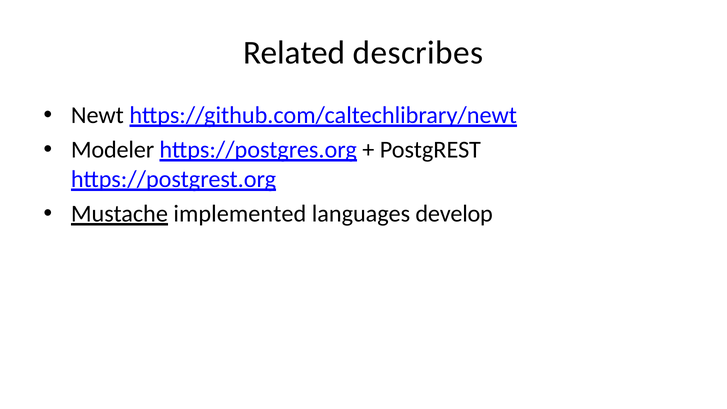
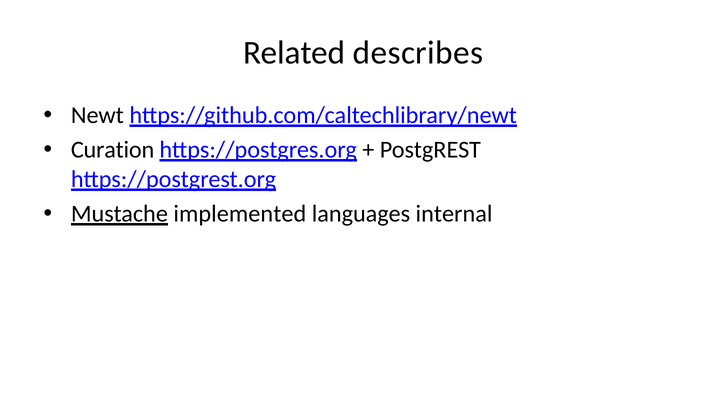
Modeler: Modeler -> Curation
develop: develop -> internal
